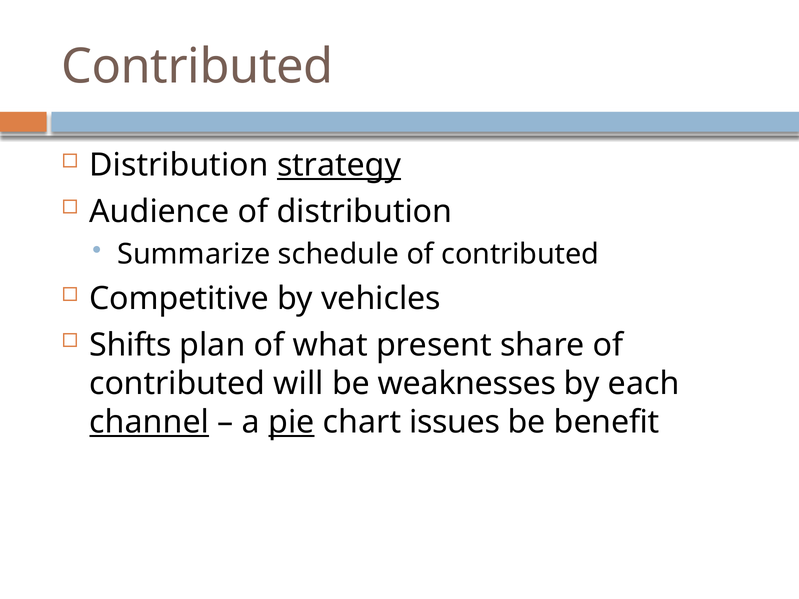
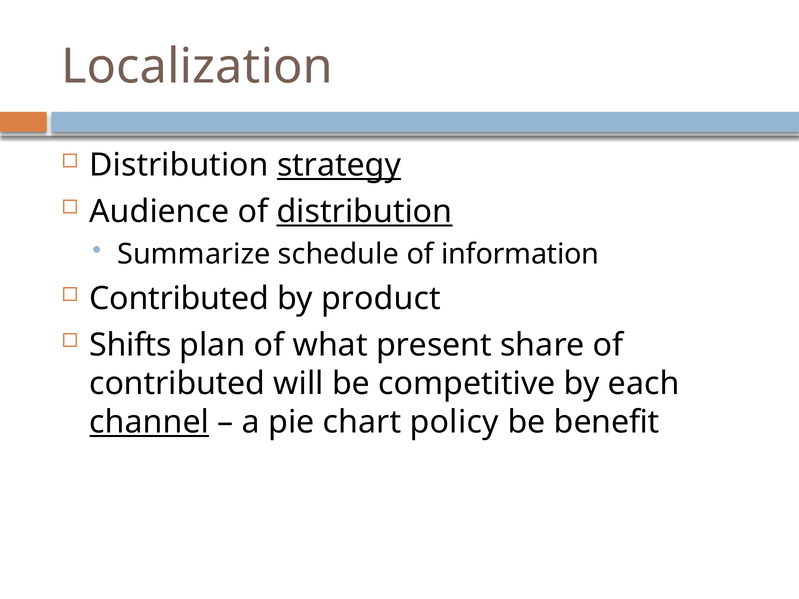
Contributed at (197, 67): Contributed -> Localization
distribution at (364, 212) underline: none -> present
contributed at (520, 254): contributed -> information
Competitive at (179, 299): Competitive -> Contributed
vehicles: vehicles -> product
weaknesses: weaknesses -> competitive
pie underline: present -> none
issues: issues -> policy
